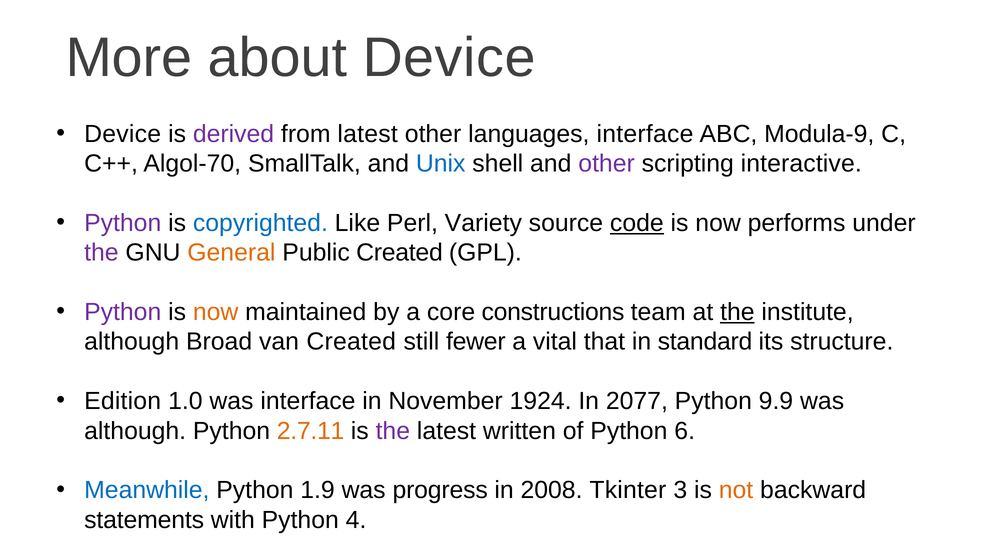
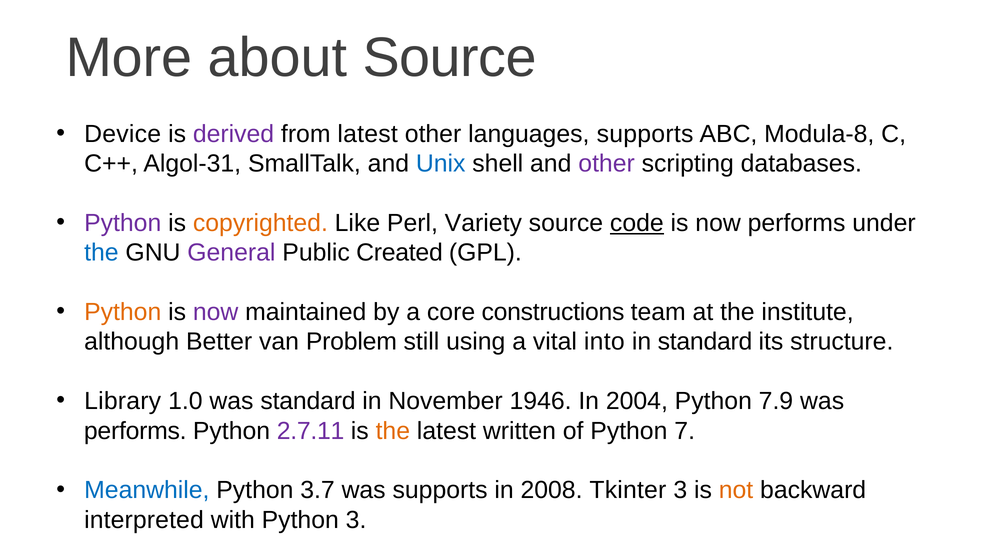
about Device: Device -> Source
languages interface: interface -> supports
Modula-9: Modula-9 -> Modula-8
Algol-70: Algol-70 -> Algol-31
interactive: interactive -> databases
copyrighted colour: blue -> orange
the at (101, 253) colour: purple -> blue
General colour: orange -> purple
Python at (123, 312) colour: purple -> orange
now at (216, 312) colour: orange -> purple
the at (737, 312) underline: present -> none
Broad: Broad -> Better
van Created: Created -> Problem
fewer: fewer -> using
that: that -> into
Edition: Edition -> Library
was interface: interface -> standard
1924: 1924 -> 1946
2077: 2077 -> 2004
9.9: 9.9 -> 7.9
although at (135, 431): although -> performs
2.7.11 colour: orange -> purple
the at (393, 431) colour: purple -> orange
6: 6 -> 7
1.9: 1.9 -> 3.7
was progress: progress -> supports
statements: statements -> interpreted
Python 4: 4 -> 3
